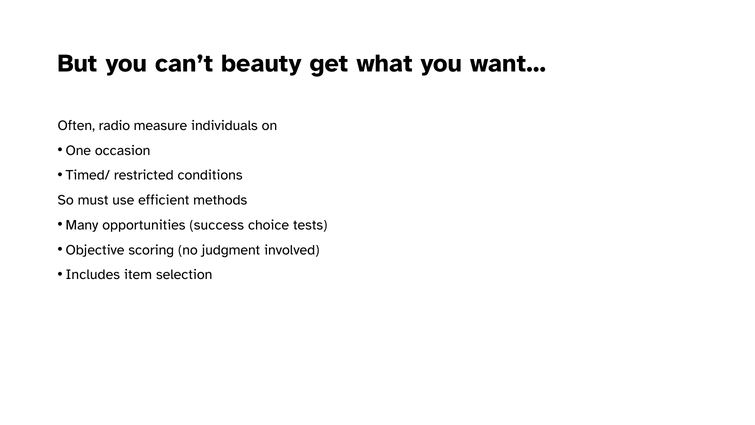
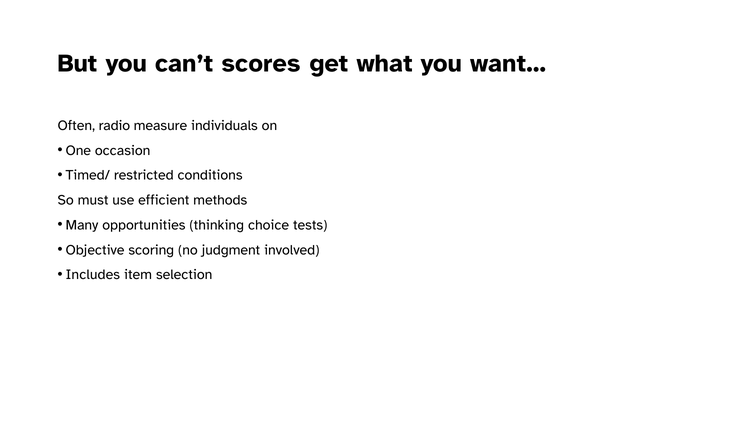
beauty: beauty -> scores
success: success -> thinking
